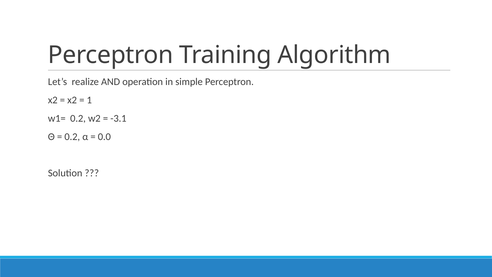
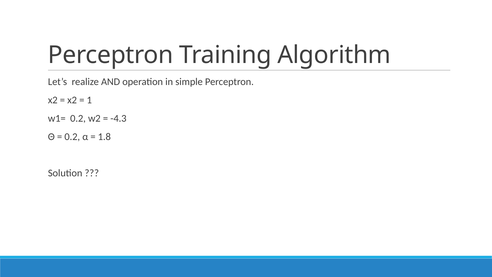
-3.1: -3.1 -> -4.3
0.0: 0.0 -> 1.8
